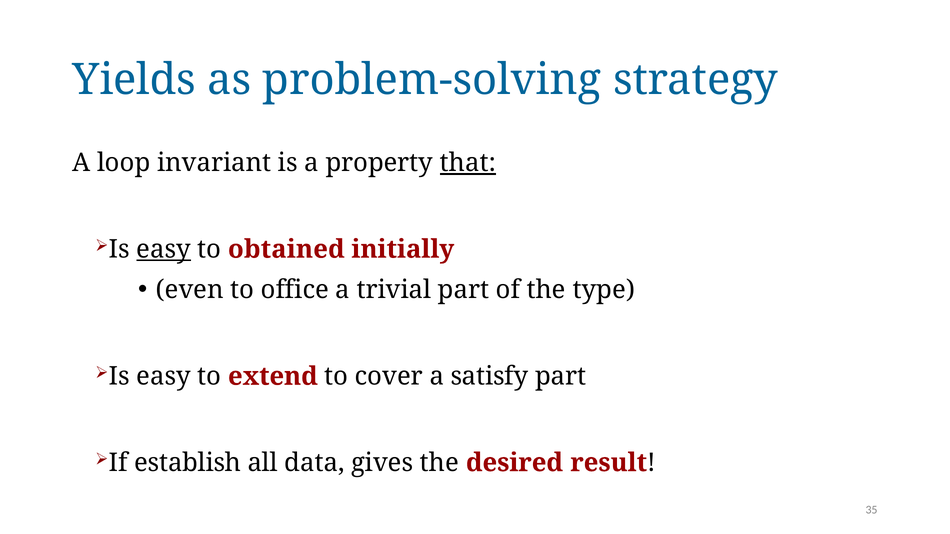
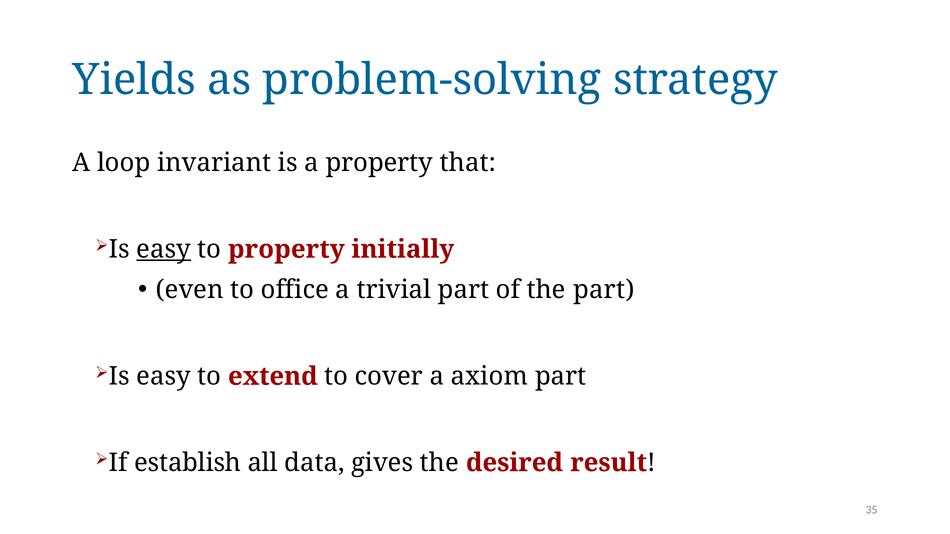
that underline: present -> none
to obtained: obtained -> property
the type: type -> part
satisfy: satisfy -> axiom
